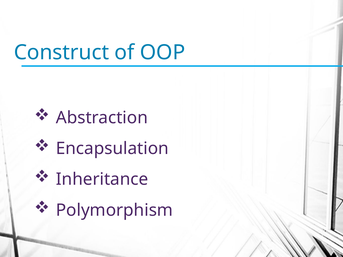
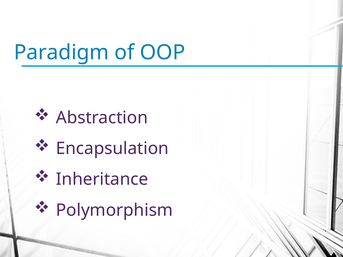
Construct: Construct -> Paradigm
